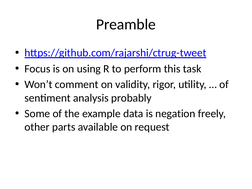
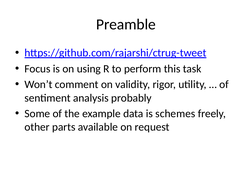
negation: negation -> schemes
